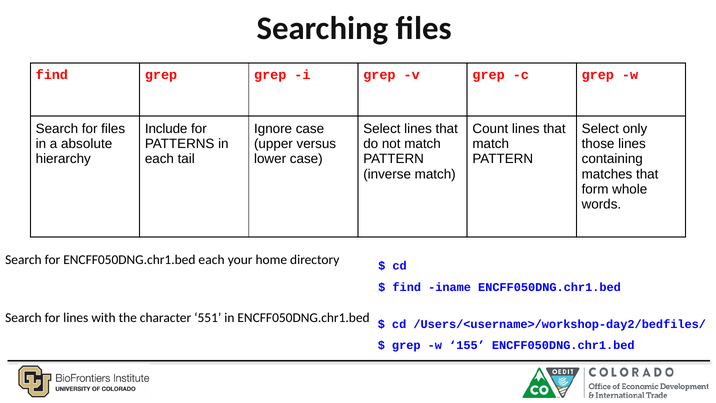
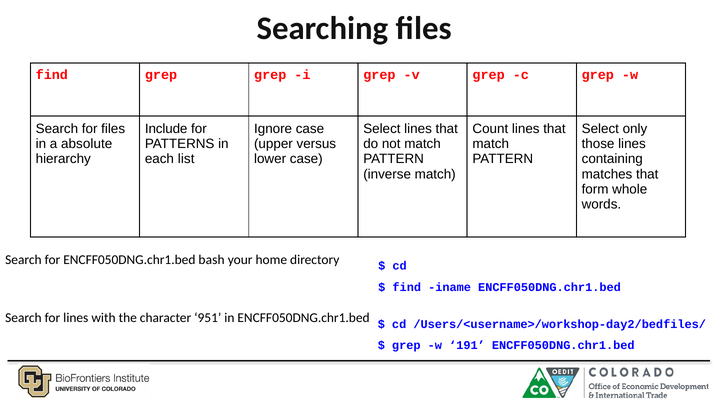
tail: tail -> list
ENCFF050DNG.chr1.bed each: each -> bash
551: 551 -> 951
155: 155 -> 191
